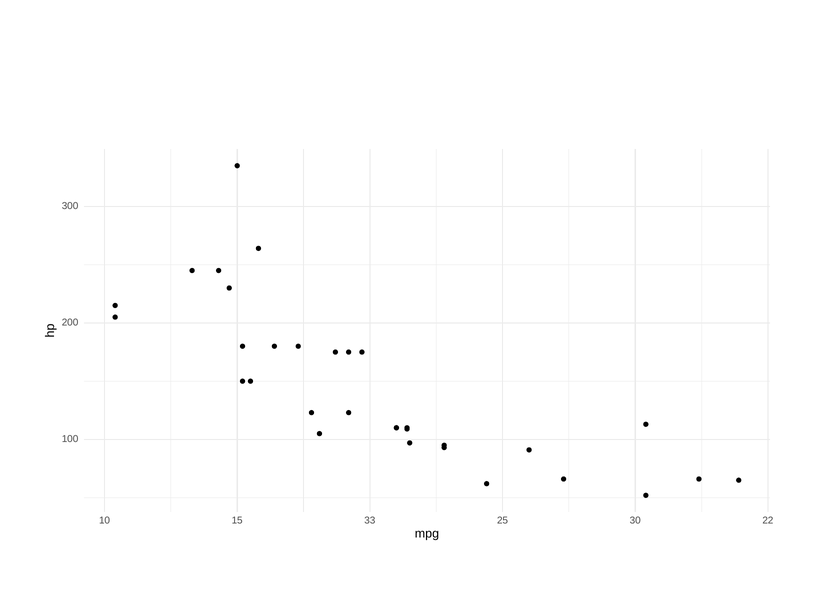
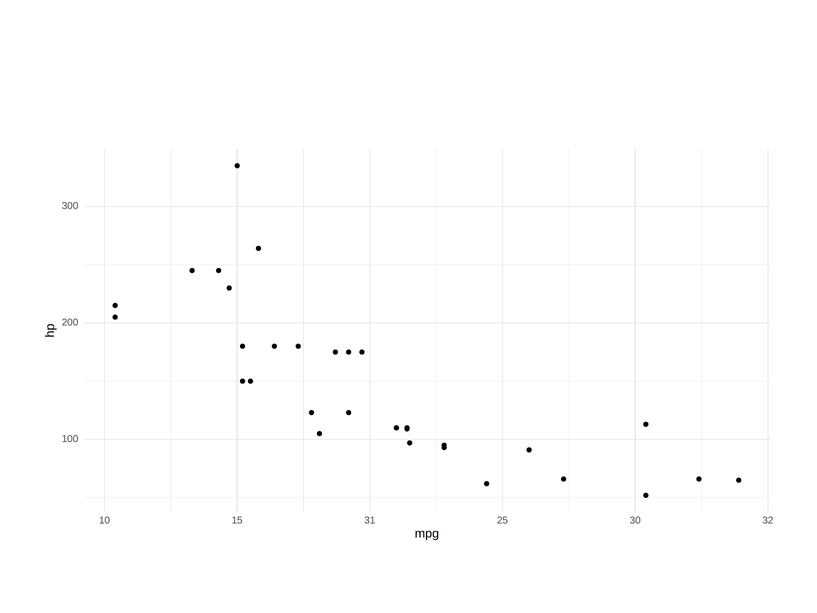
33: 33 -> 31
22: 22 -> 32
